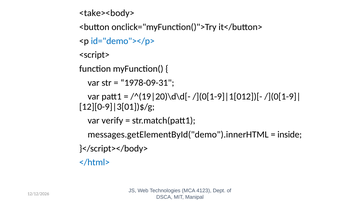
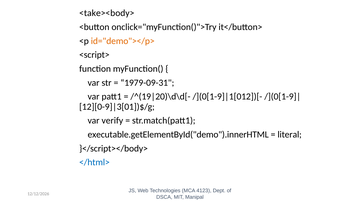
id="demo"></p> colour: blue -> orange
1978-09-31: 1978-09-31 -> 1979-09-31
messages.getElementById("demo").innerHTML: messages.getElementById("demo").innerHTML -> executable.getElementById("demo").innerHTML
inside: inside -> literal
